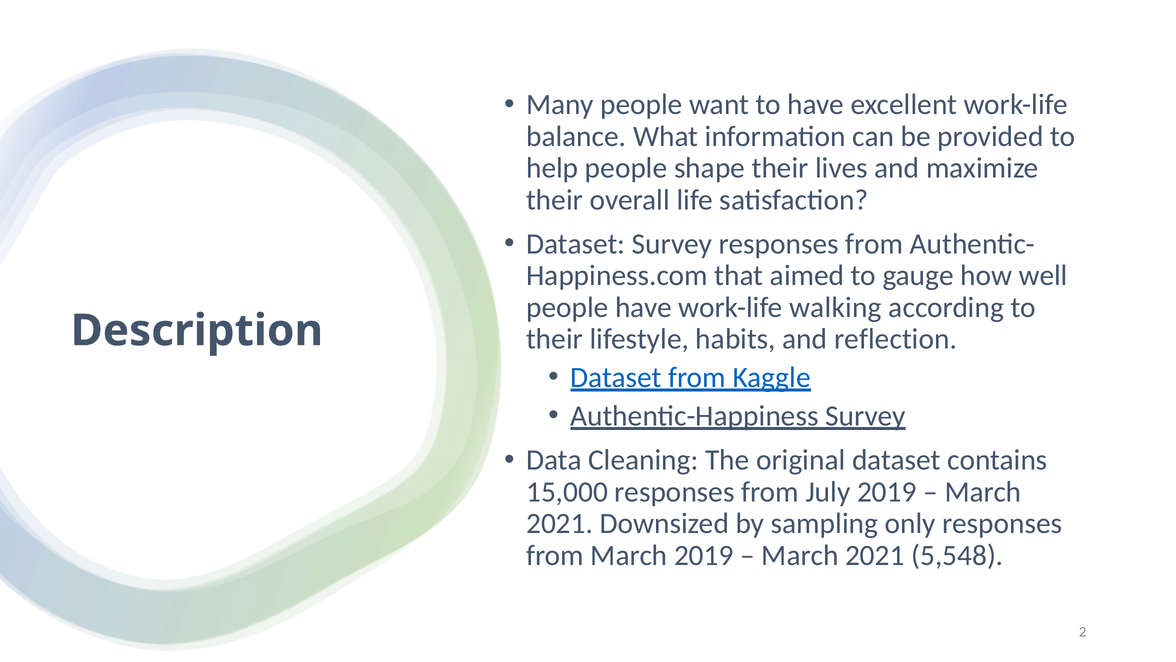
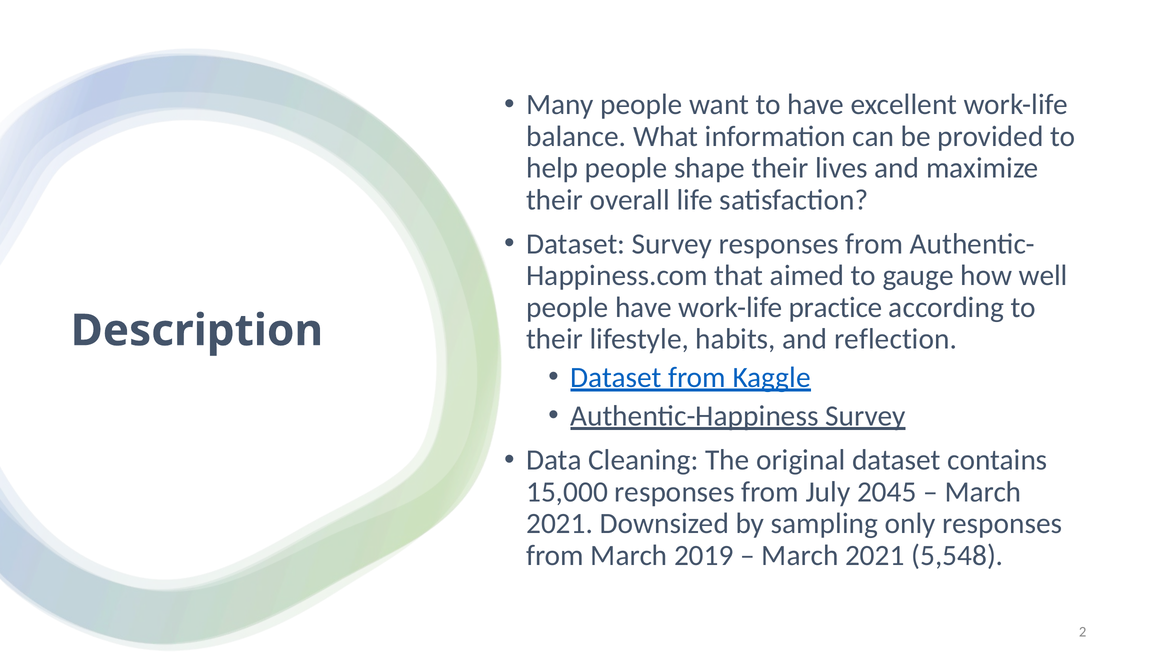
walking: walking -> practice
July 2019: 2019 -> 2045
